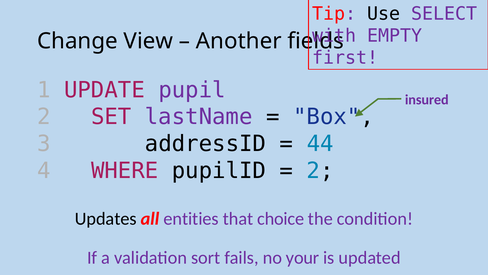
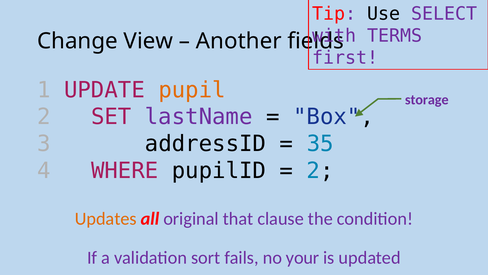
EMPTY: EMPTY -> TERMS
pupil colour: purple -> orange
insured: insured -> storage
44: 44 -> 35
Updates colour: black -> orange
entities: entities -> original
choice: choice -> clause
